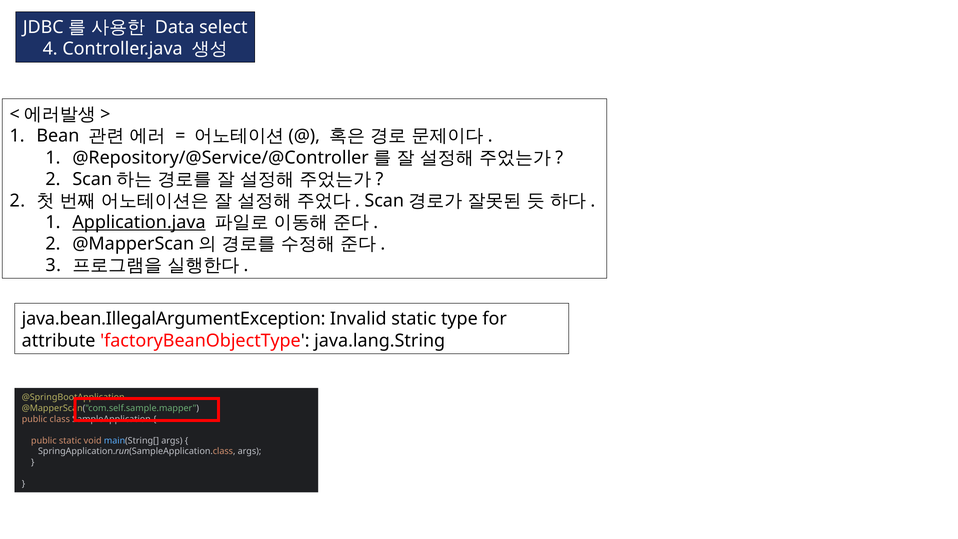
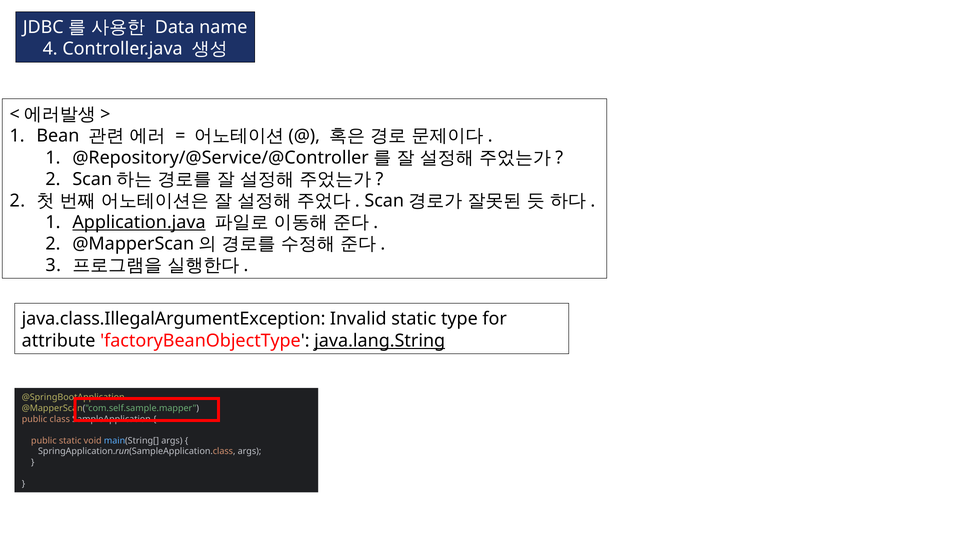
select: select -> name
java.bean.IllegalArgumentException: java.bean.IllegalArgumentException -> java.class.IllegalArgumentException
java.lang.String underline: none -> present
